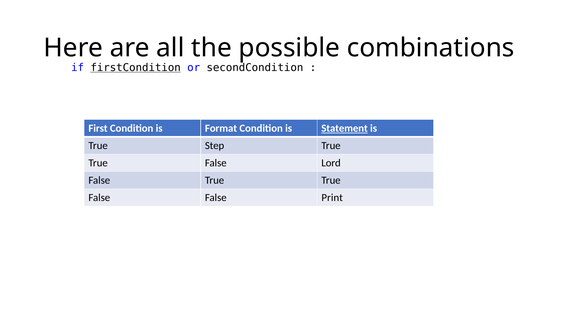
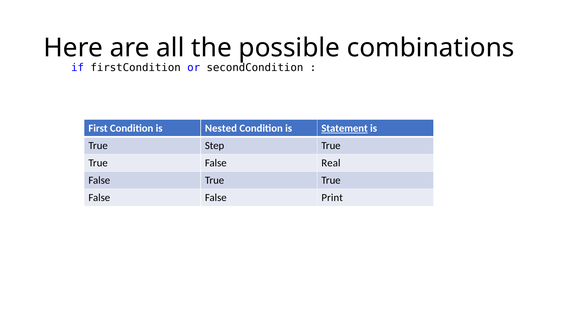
firstCondition underline: present -> none
Format: Format -> Nested
Lord: Lord -> Real
